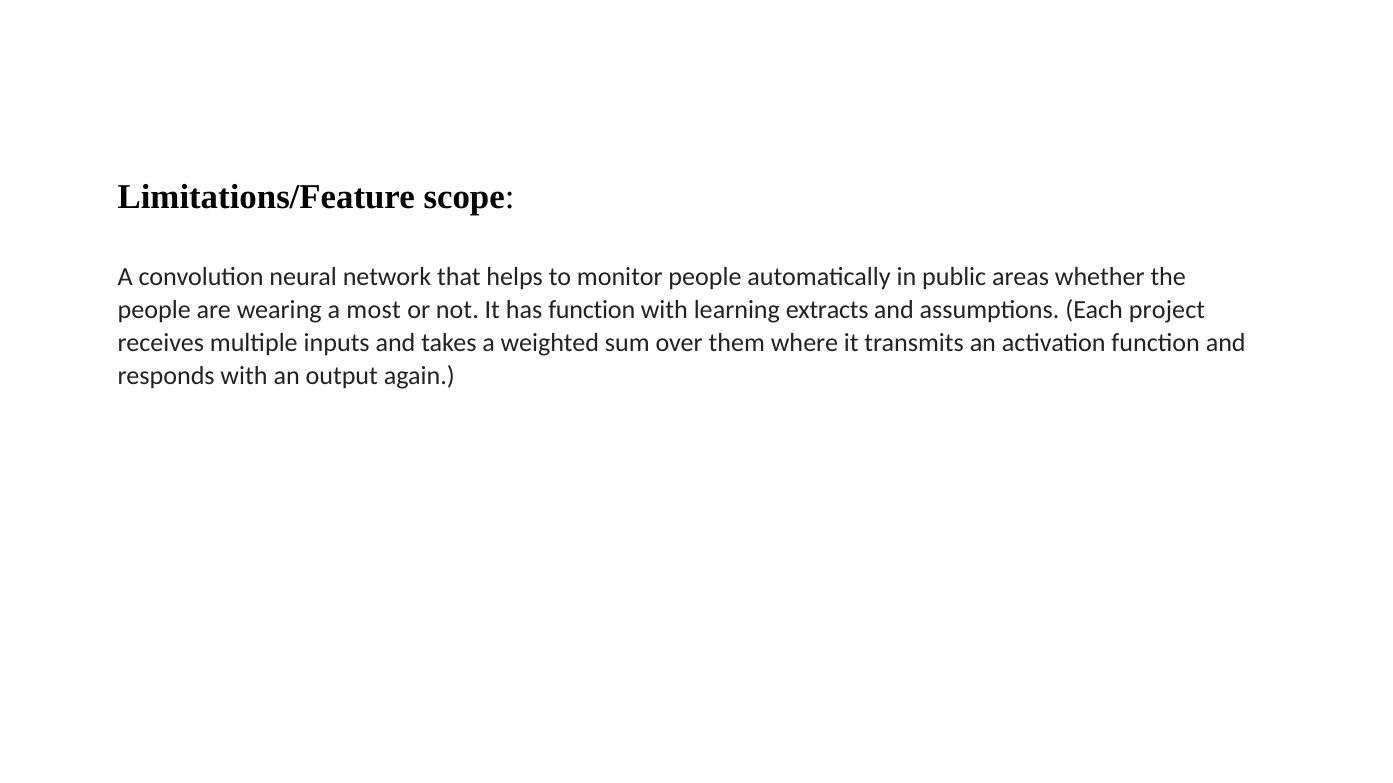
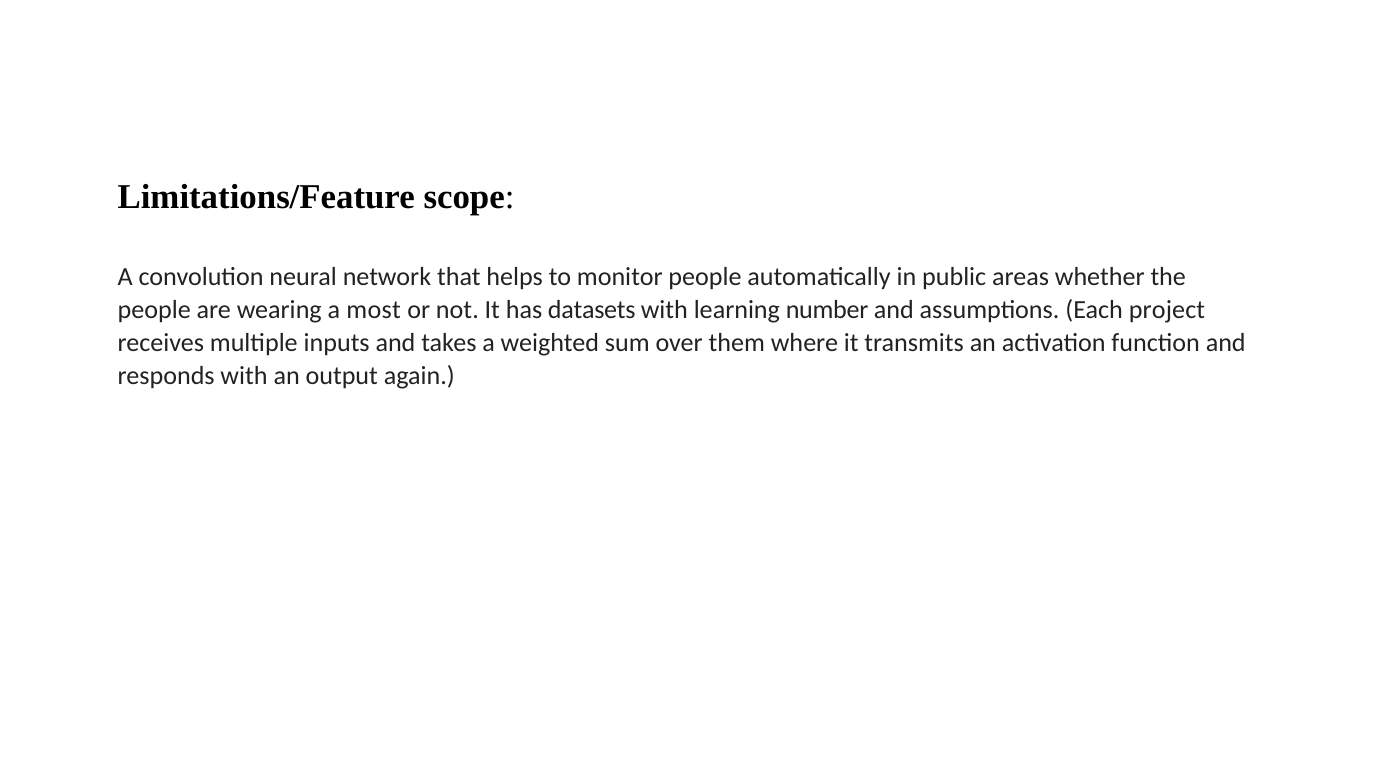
has function: function -> datasets
extracts: extracts -> number
